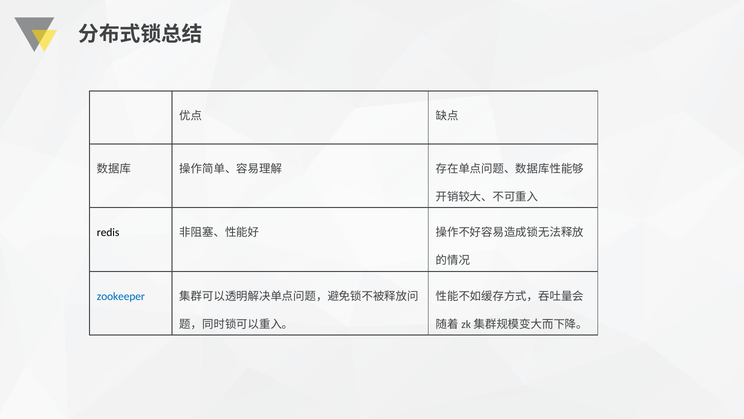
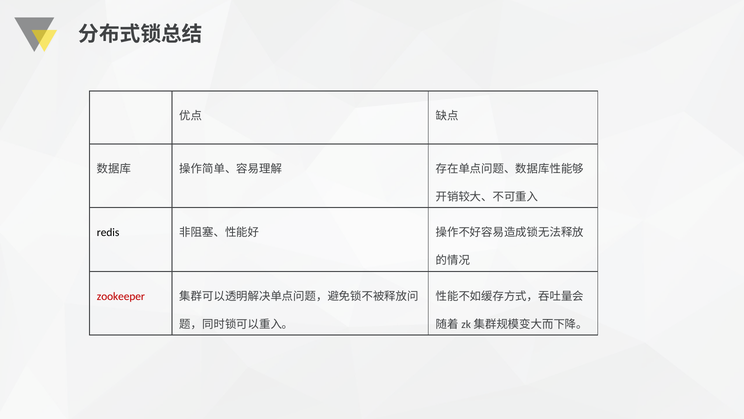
zookeeper colour: blue -> red
